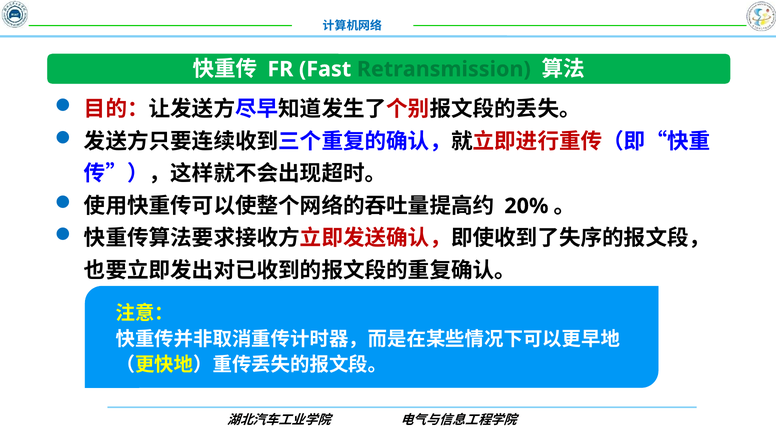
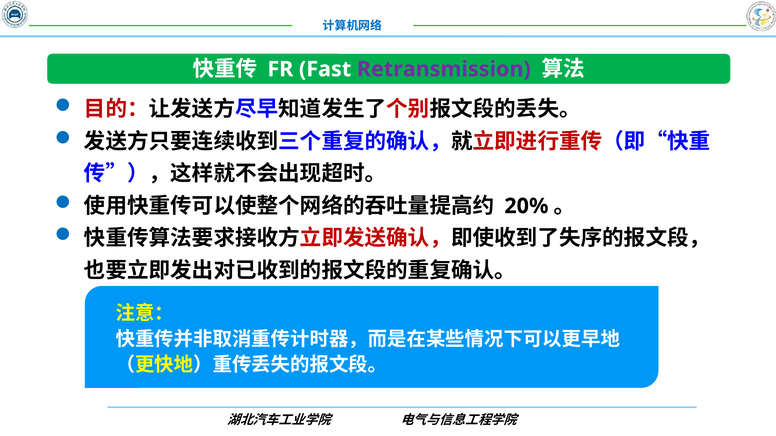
Retransmission colour: green -> purple
